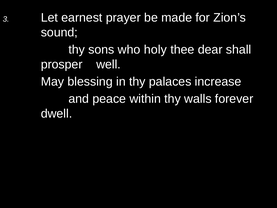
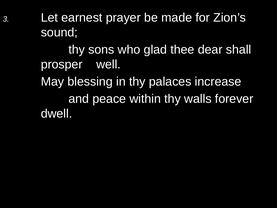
holy: holy -> glad
